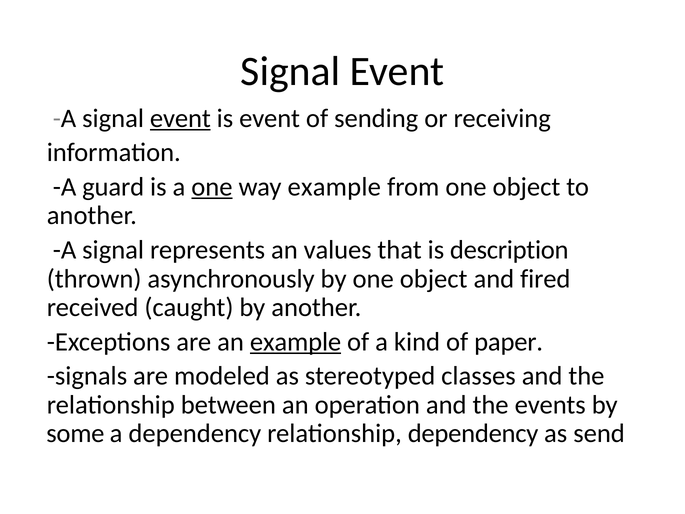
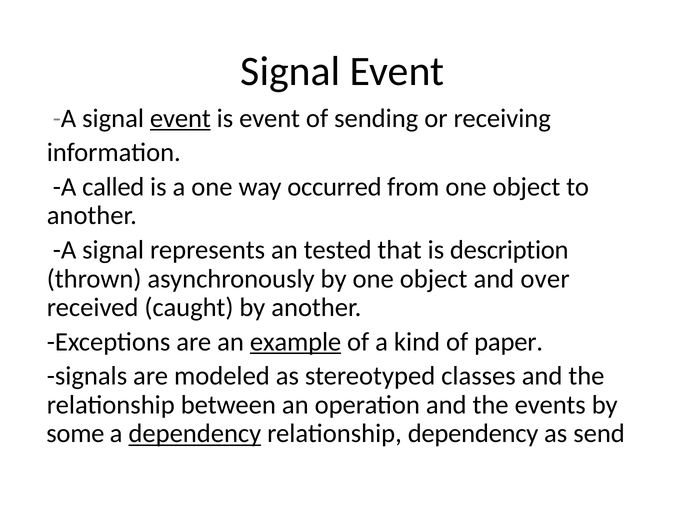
guard: guard -> called
one at (212, 187) underline: present -> none
way example: example -> occurred
values: values -> tested
fired: fired -> over
dependency at (195, 433) underline: none -> present
